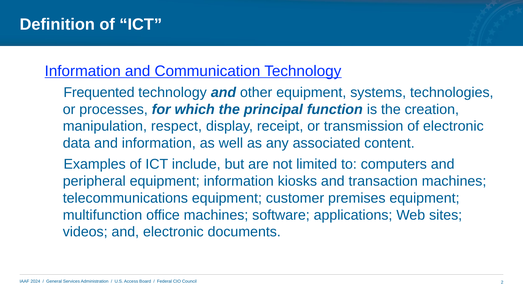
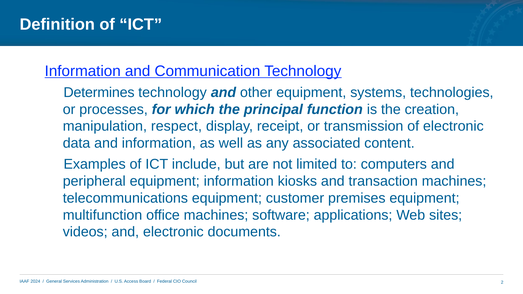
Frequented: Frequented -> Determines
